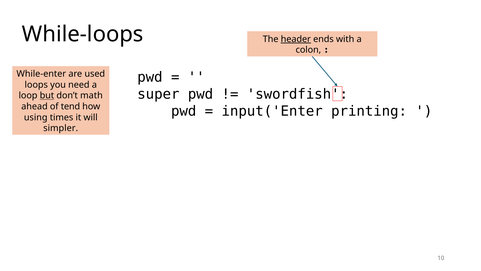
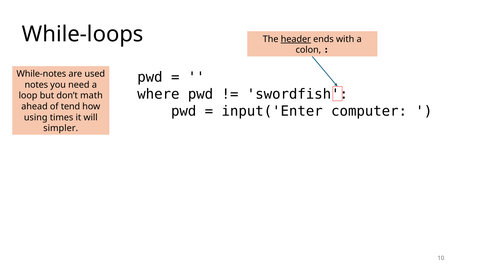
While-enter: While-enter -> While-notes
loops: loops -> notes
super: super -> where
but underline: present -> none
printing: printing -> computer
